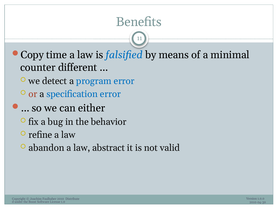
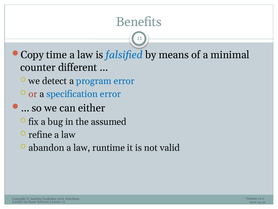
behavior: behavior -> assumed
abstract: abstract -> runtime
